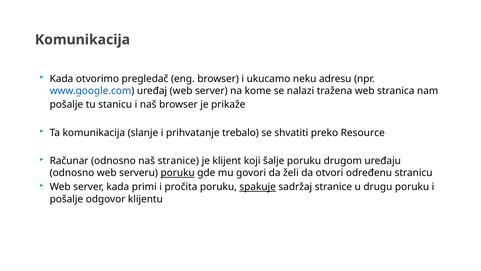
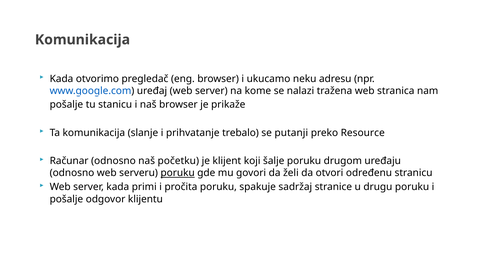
shvatiti: shvatiti -> putanji
naš stranice: stranice -> početku
spakuje underline: present -> none
